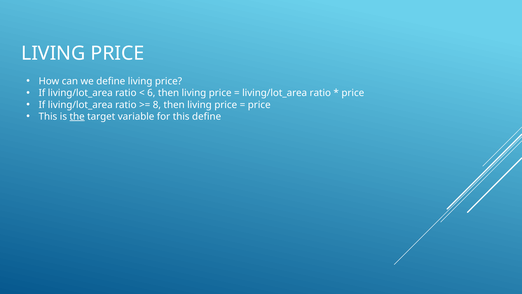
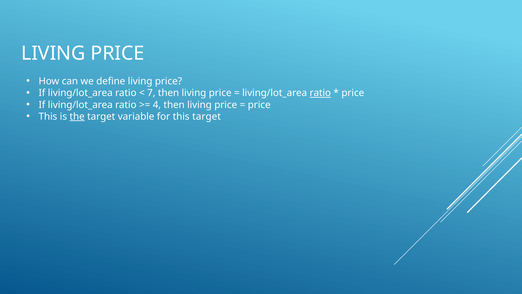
6: 6 -> 7
ratio at (320, 93) underline: none -> present
8: 8 -> 4
this define: define -> target
